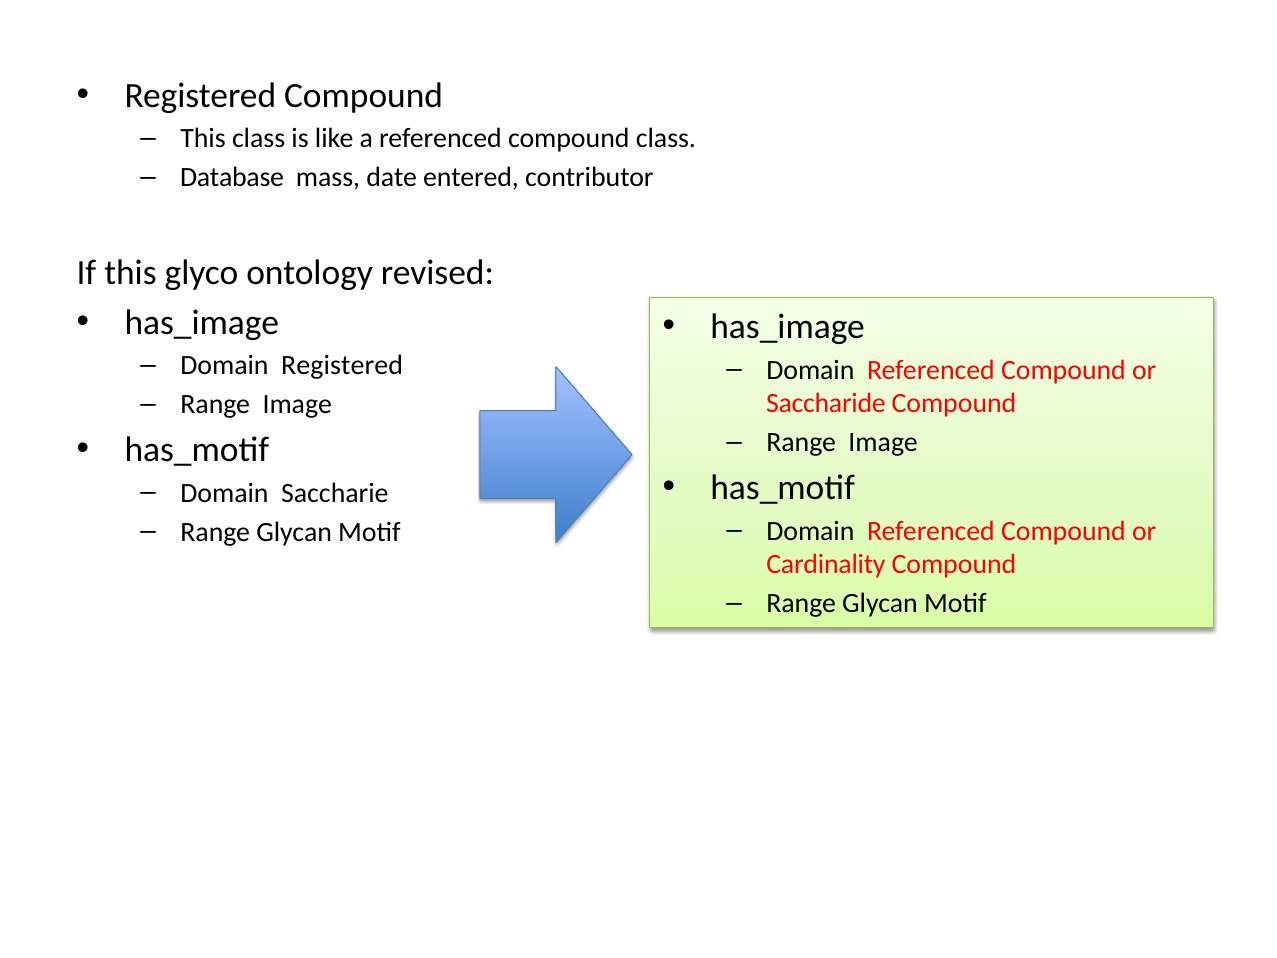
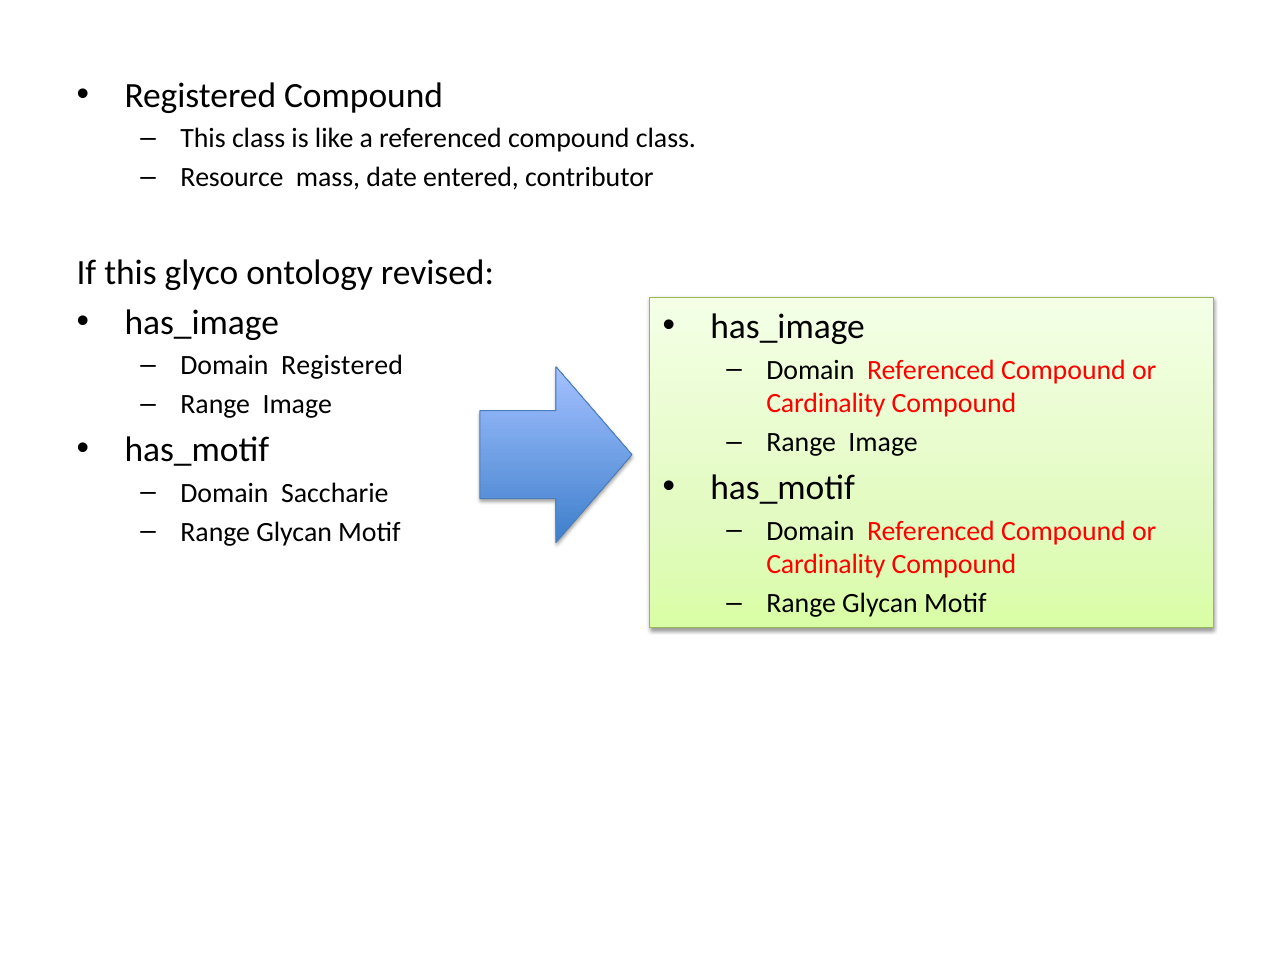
Database: Database -> Resource
Saccharide at (826, 403): Saccharide -> Cardinality
